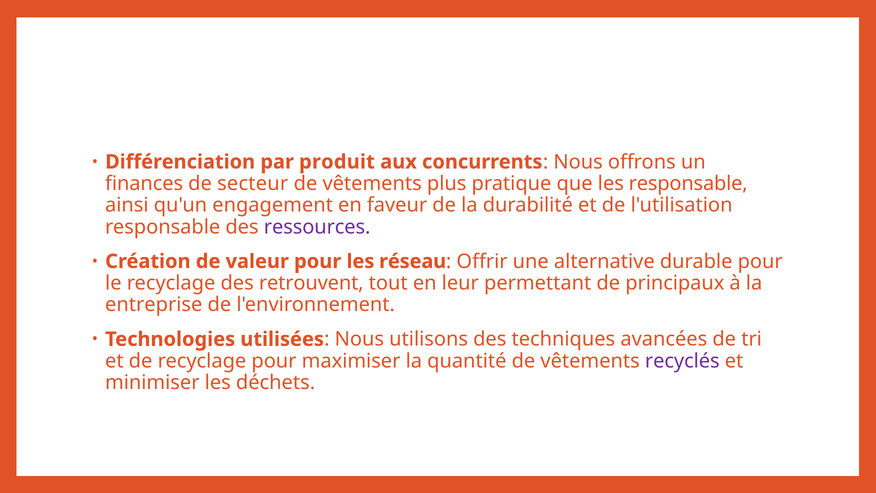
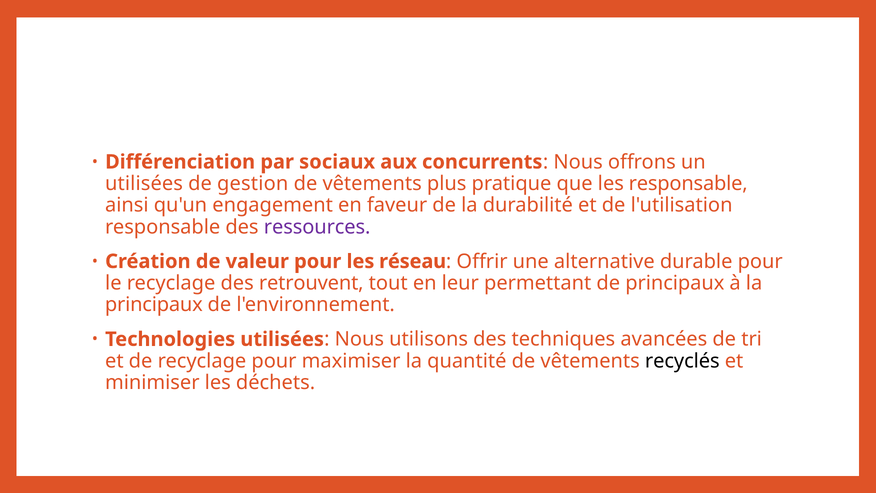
produit: produit -> sociaux
finances at (144, 183): finances -> utilisées
secteur: secteur -> gestion
entreprise at (154, 305): entreprise -> principaux
recyclés colour: purple -> black
